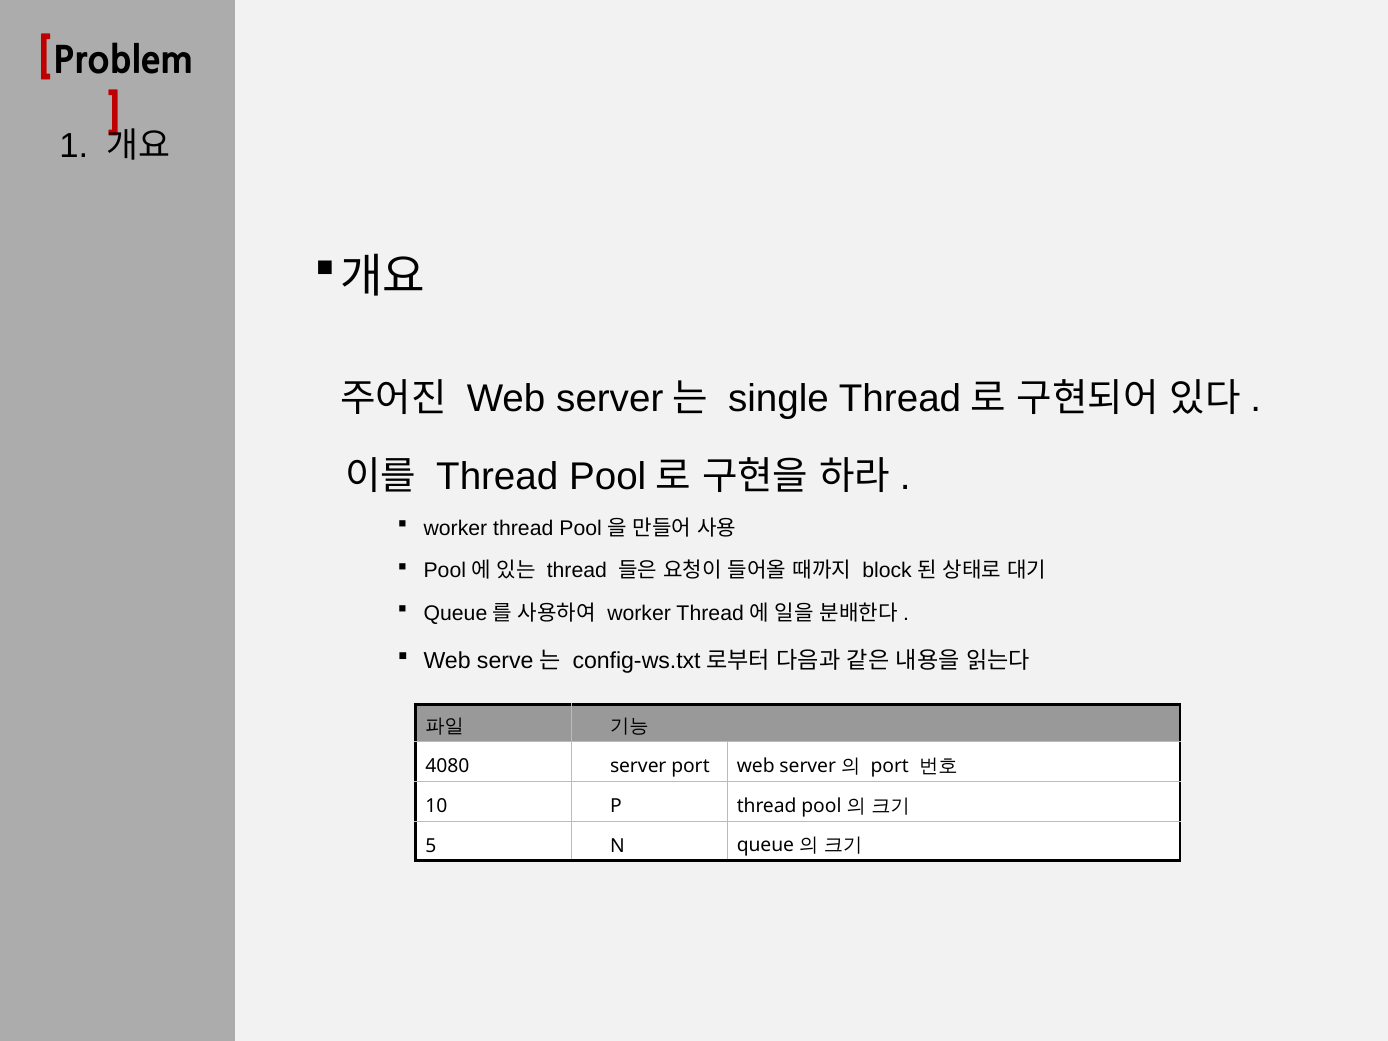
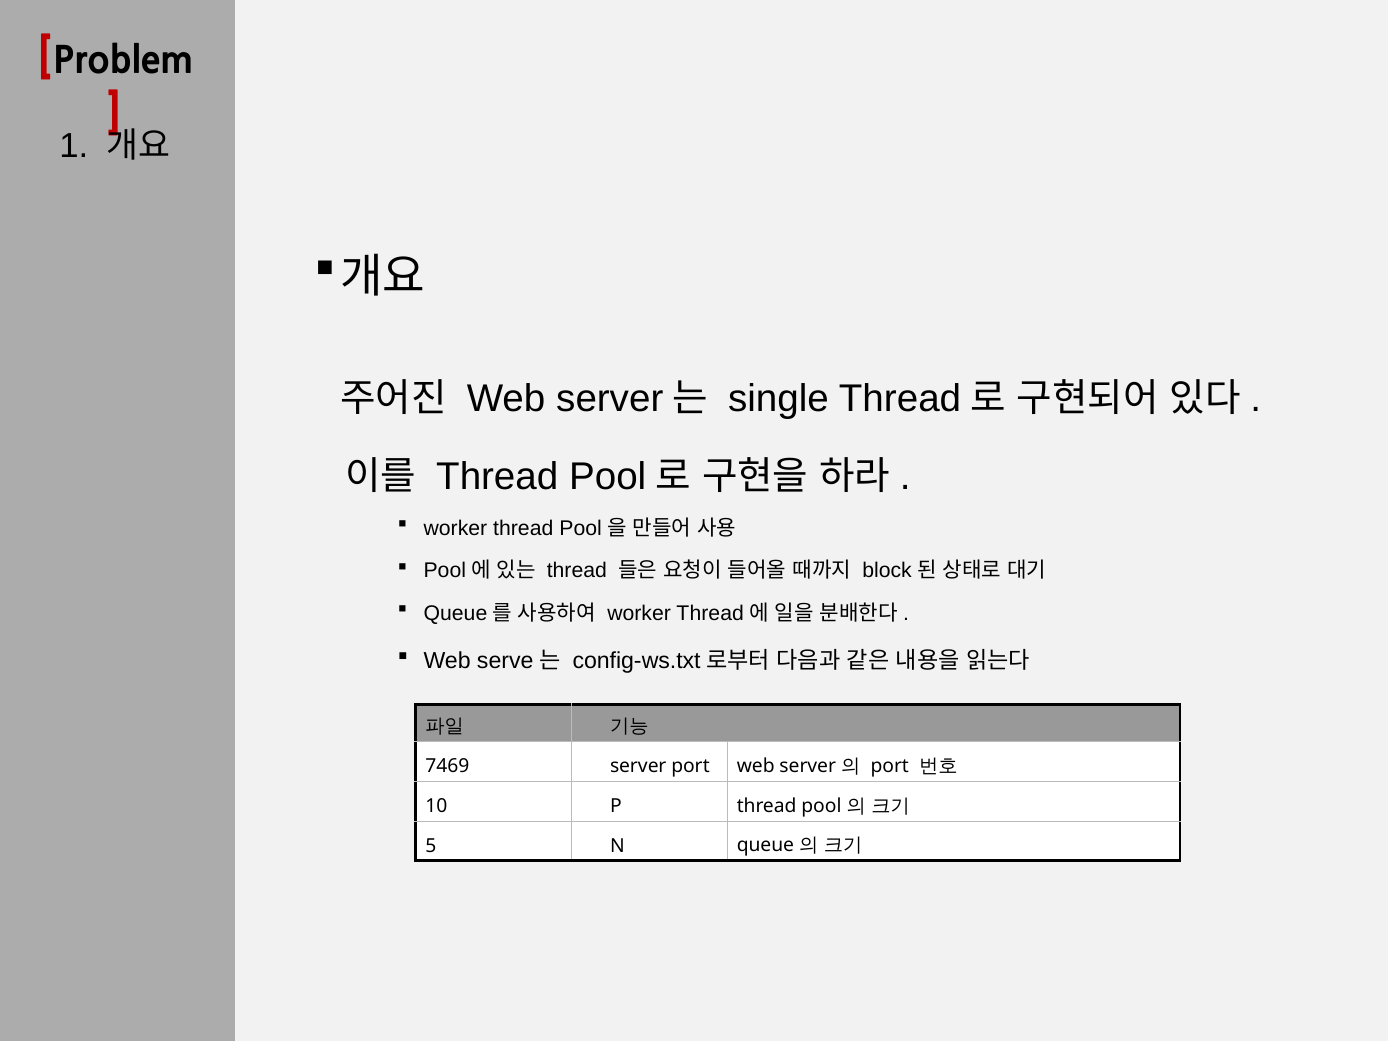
4080: 4080 -> 7469
